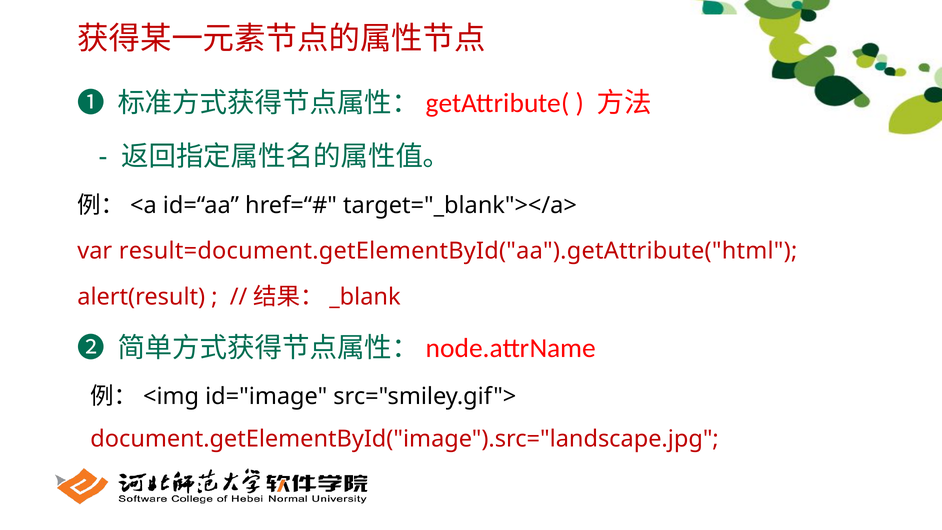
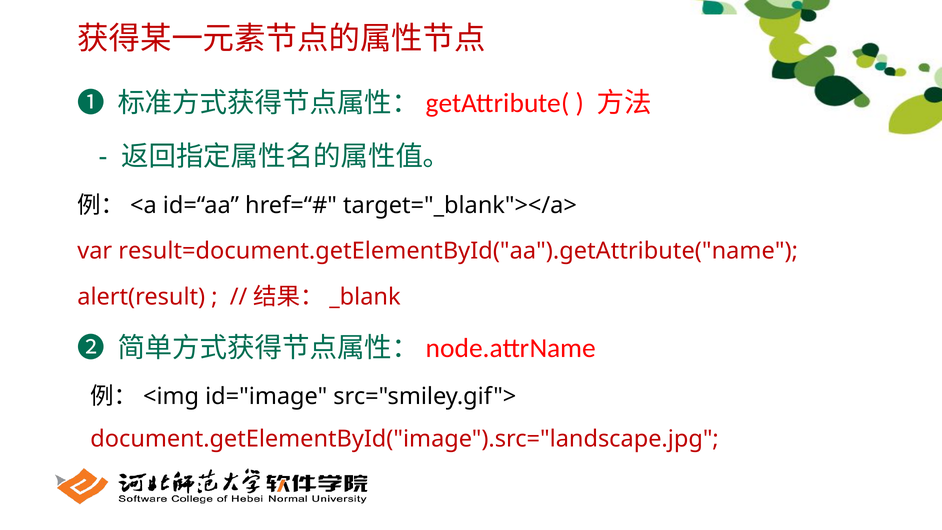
result=document.getElementById("aa").getAttribute("html: result=document.getElementById("aa").getAttribute("html -> result=document.getElementById("aa").getAttribute("name
